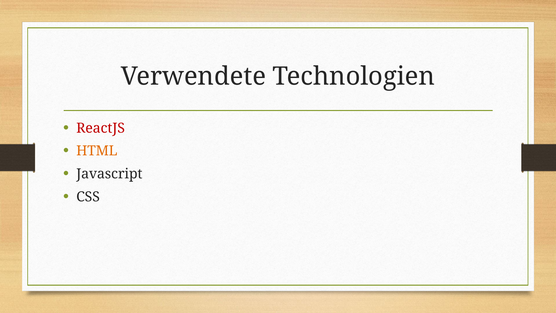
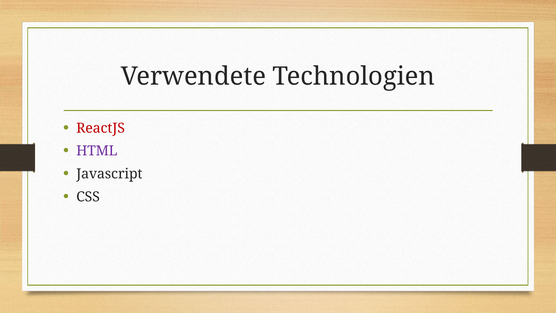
HTML colour: orange -> purple
